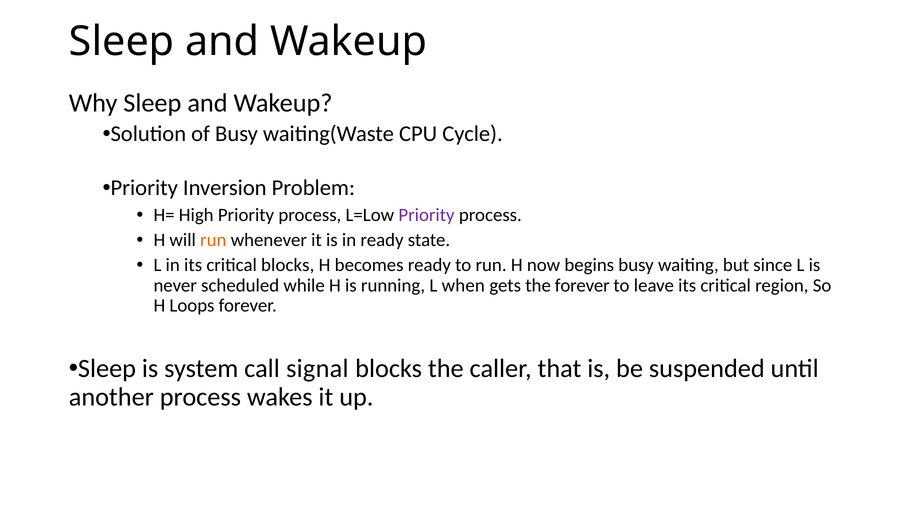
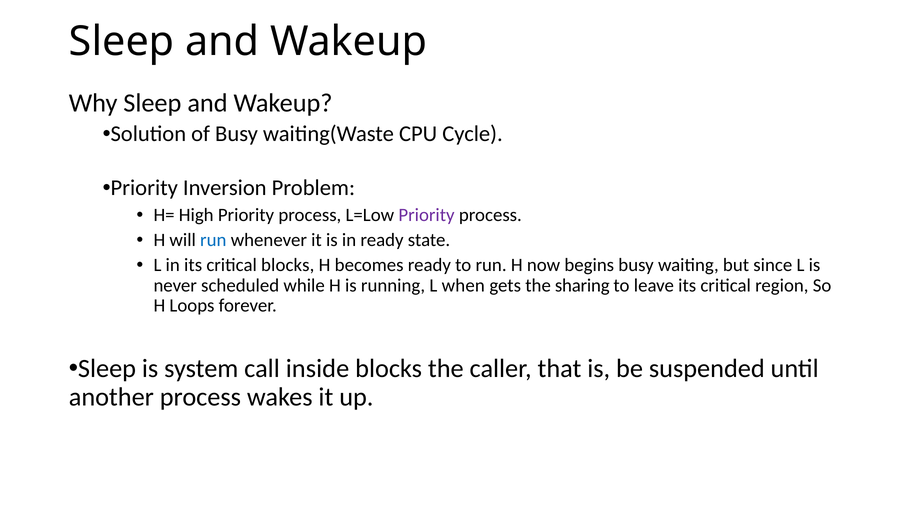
run at (213, 240) colour: orange -> blue
the forever: forever -> sharing
signal: signal -> inside
